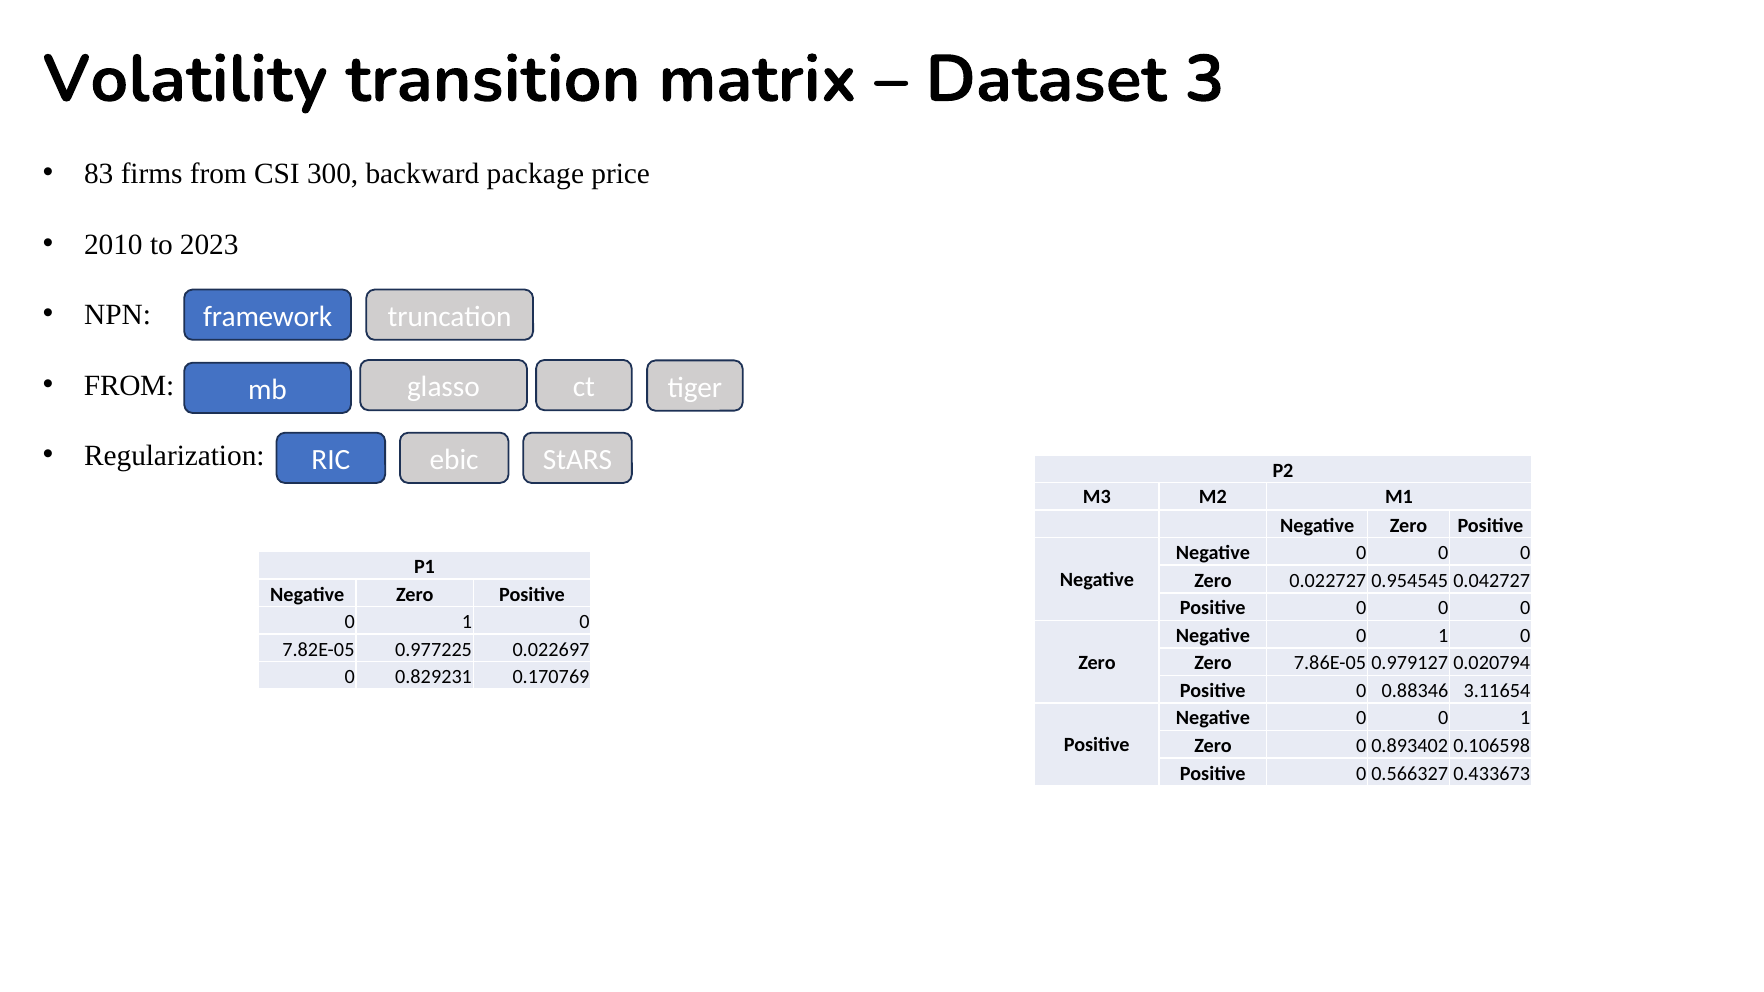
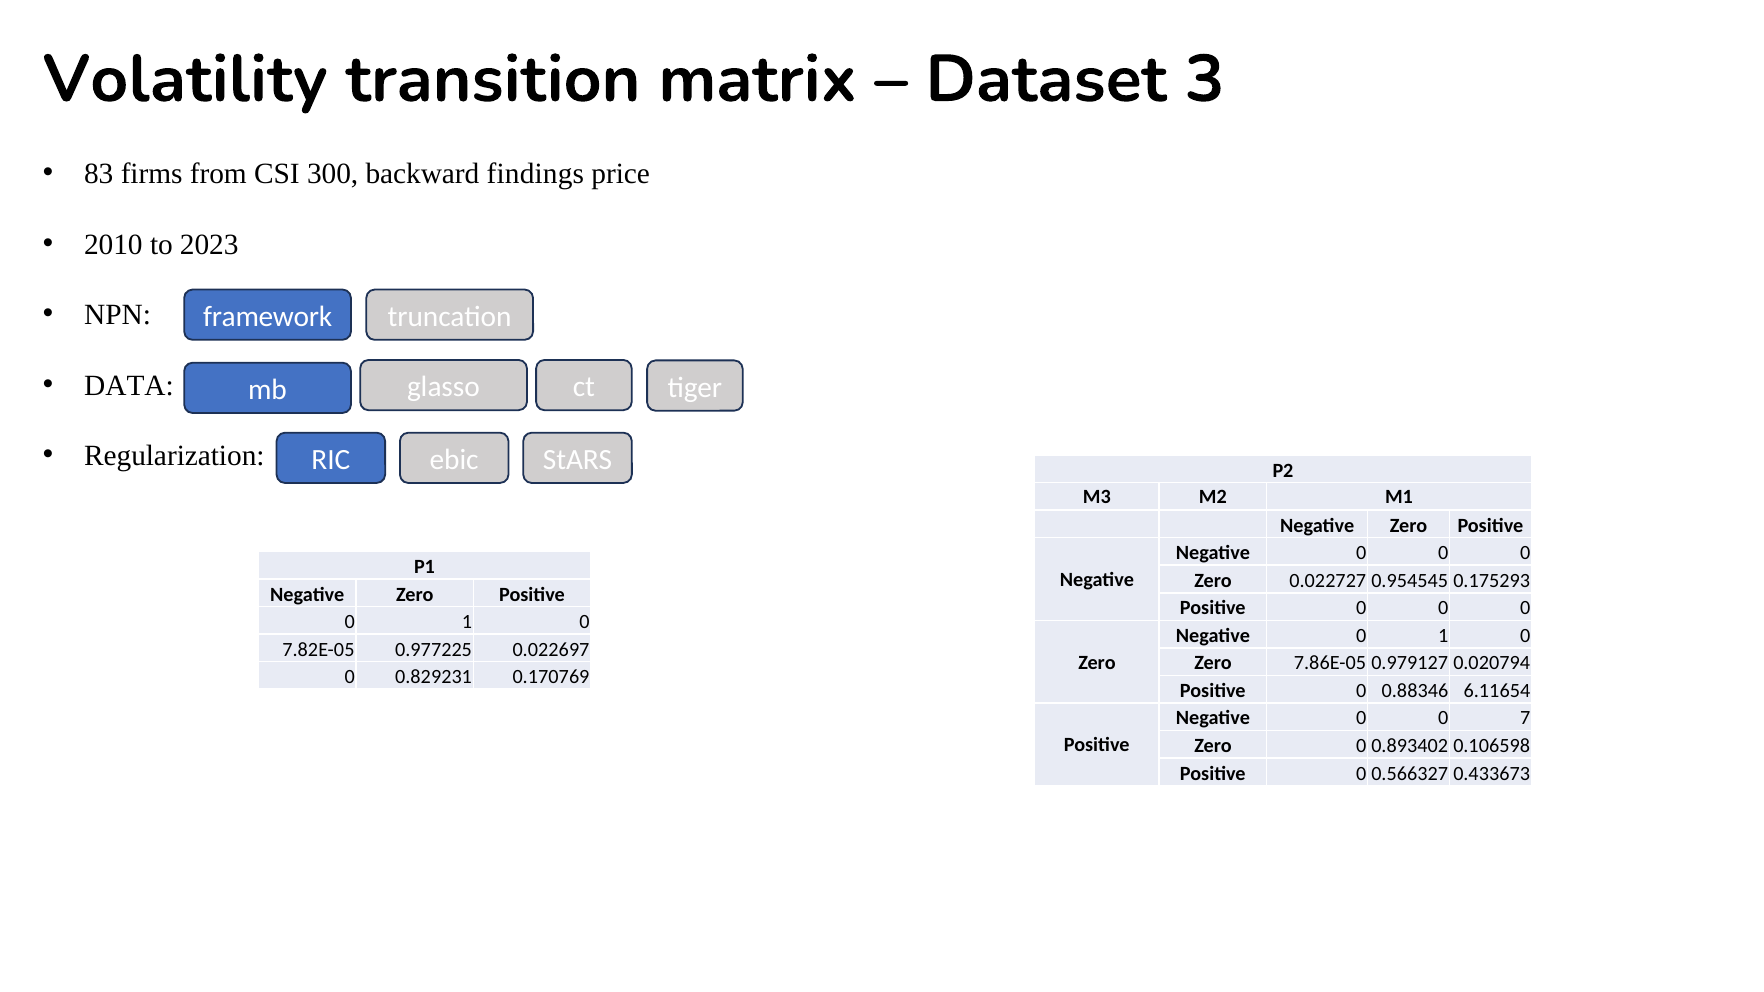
package: package -> findings
FROM at (129, 386): FROM -> DATA
0.042727: 0.042727 -> 0.175293
3.11654: 3.11654 -> 6.11654
0 0 1: 1 -> 7
